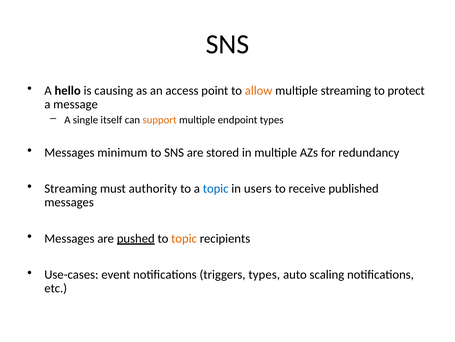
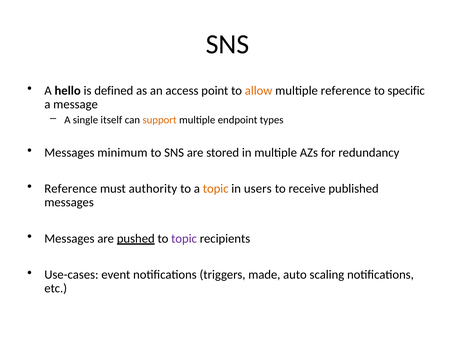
causing: causing -> defined
multiple streaming: streaming -> reference
protect: protect -> specific
Streaming at (71, 188): Streaming -> Reference
topic at (216, 188) colour: blue -> orange
topic at (184, 238) colour: orange -> purple
triggers types: types -> made
